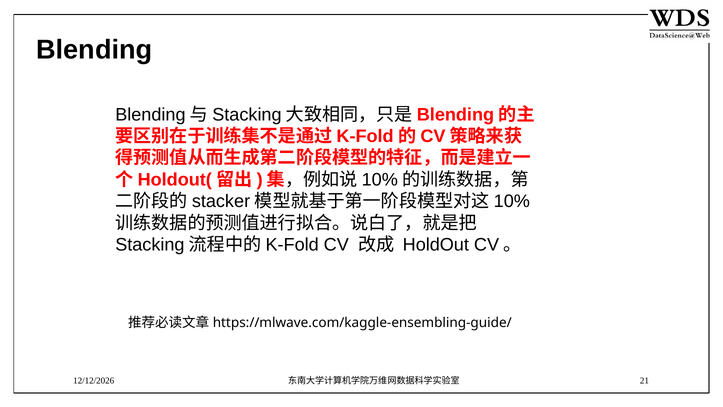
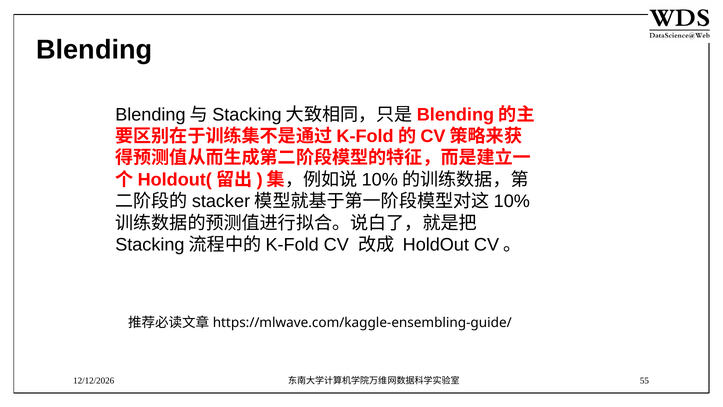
21: 21 -> 55
